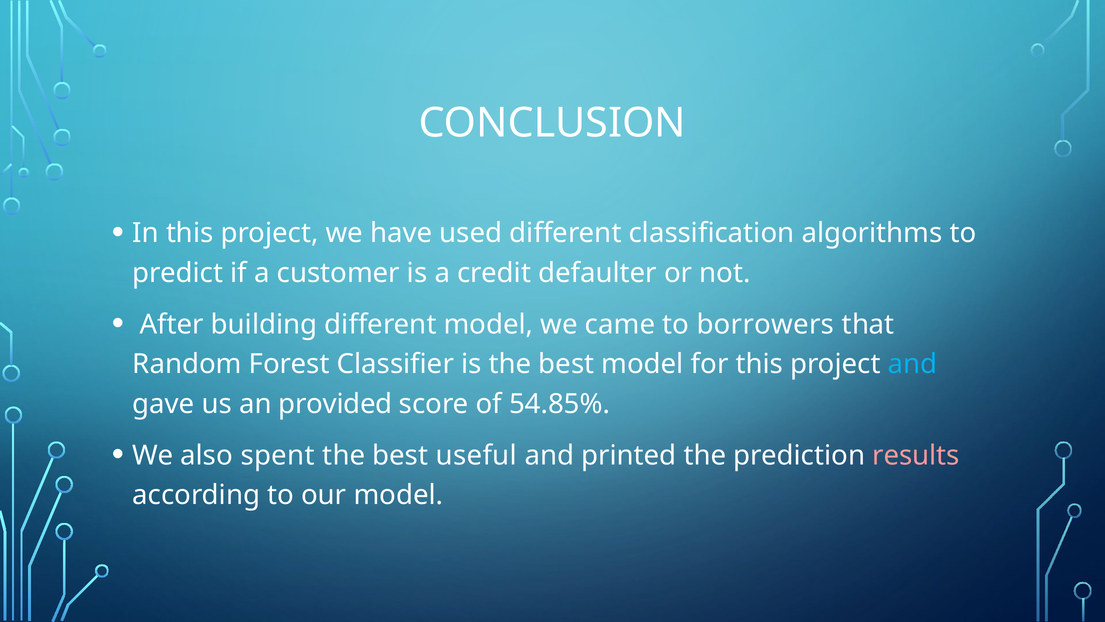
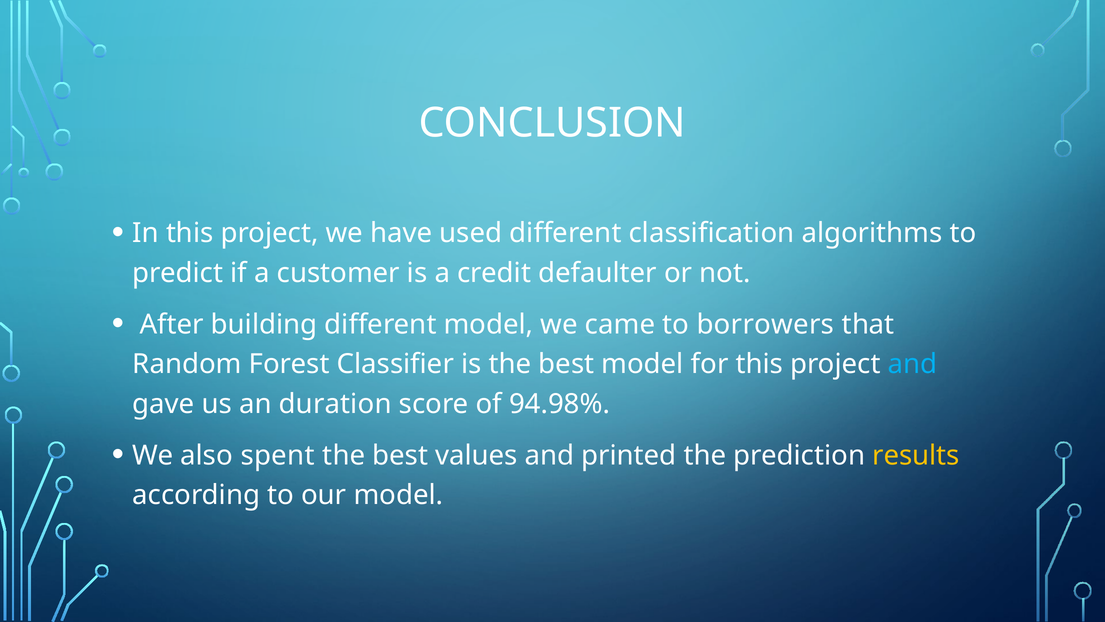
provided: provided -> duration
54.85%: 54.85% -> 94.98%
useful: useful -> values
results colour: pink -> yellow
